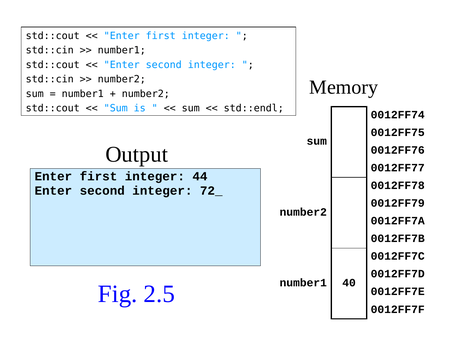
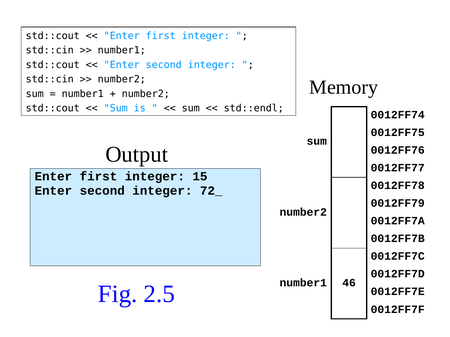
44: 44 -> 15
40: 40 -> 46
